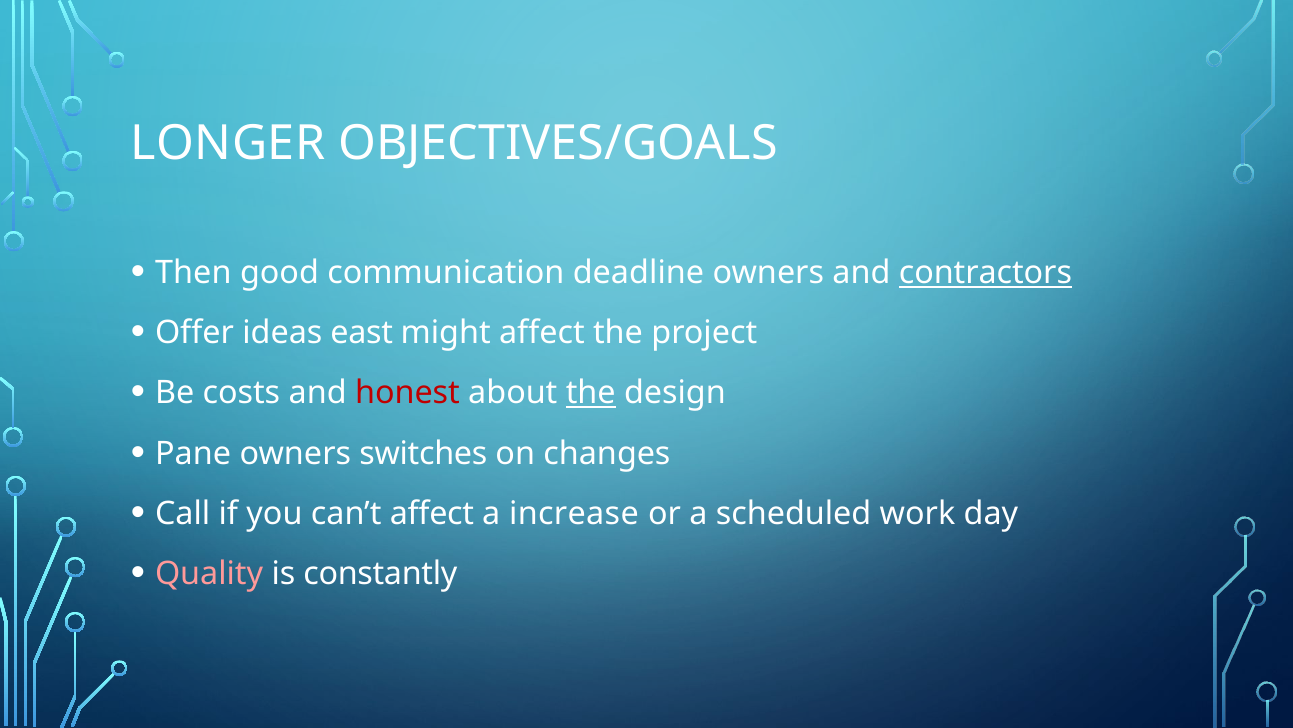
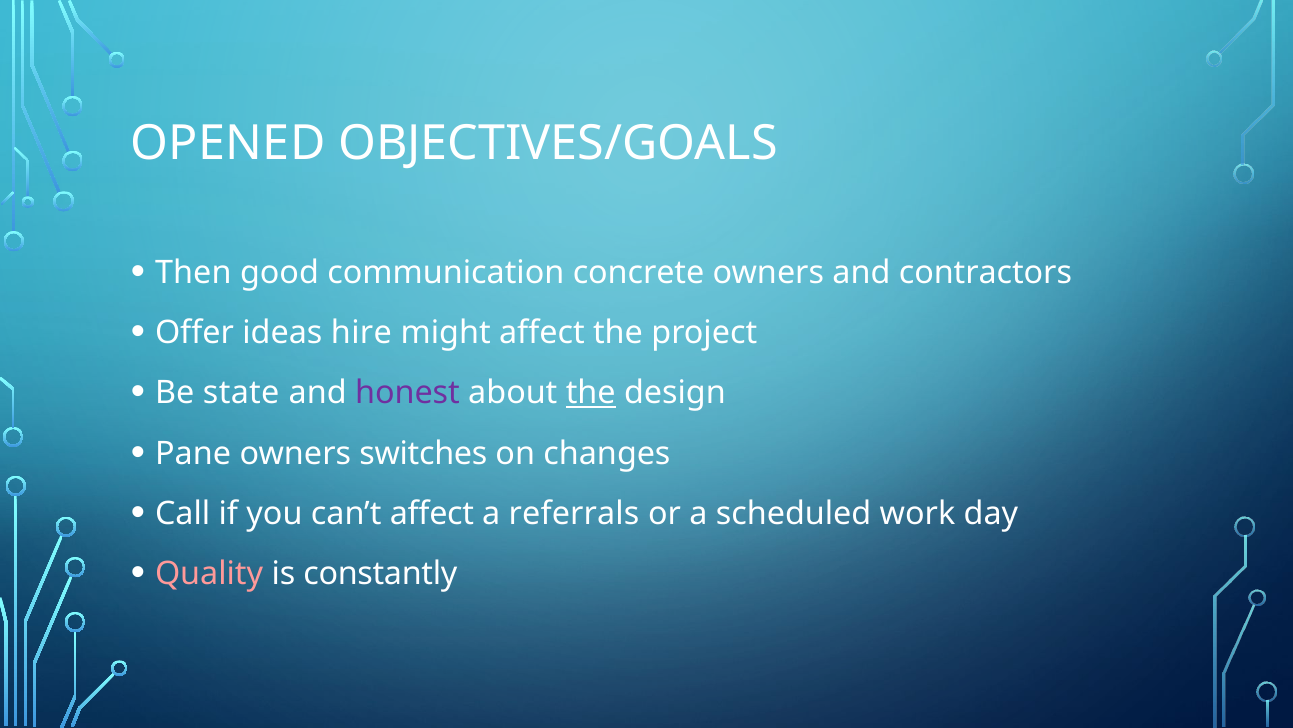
LONGER: LONGER -> OPENED
deadline: deadline -> concrete
contractors underline: present -> none
east: east -> hire
costs: costs -> state
honest colour: red -> purple
increase: increase -> referrals
